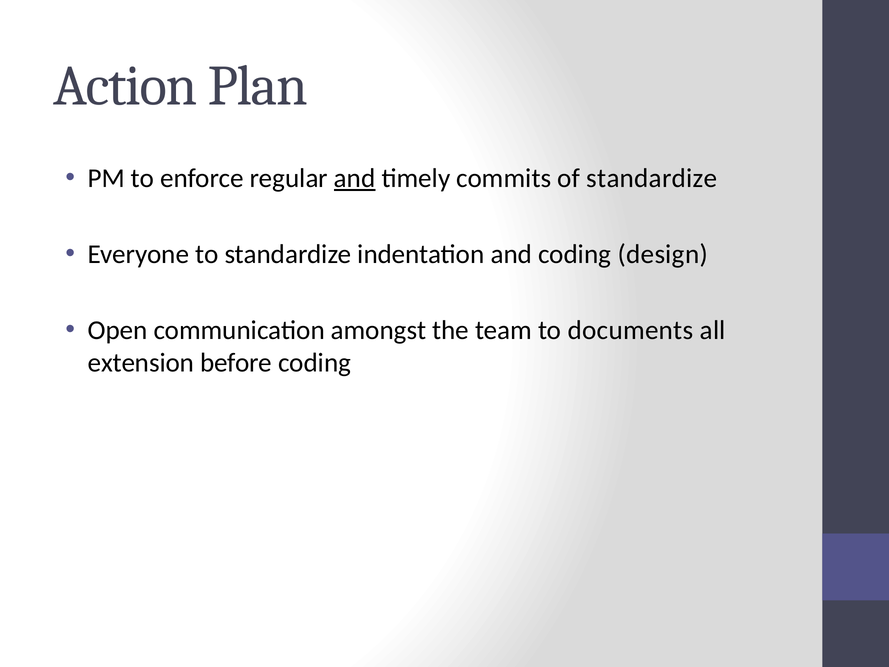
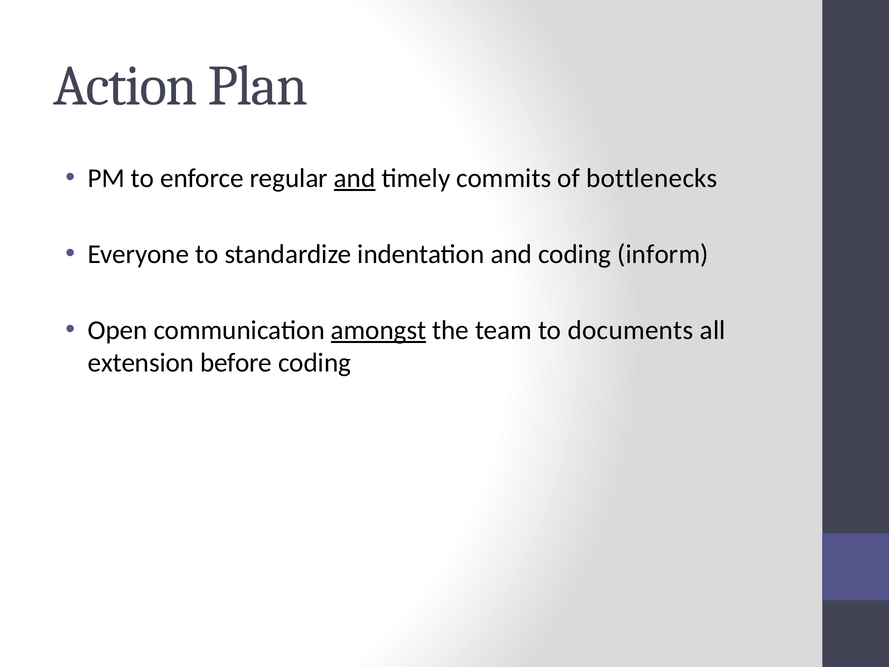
of standardize: standardize -> bottlenecks
design: design -> inform
amongst underline: none -> present
